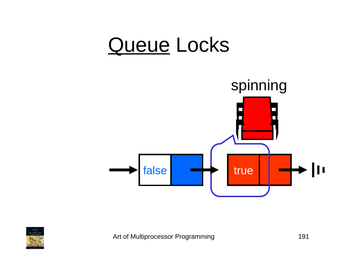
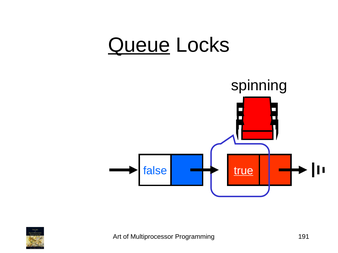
true underline: none -> present
